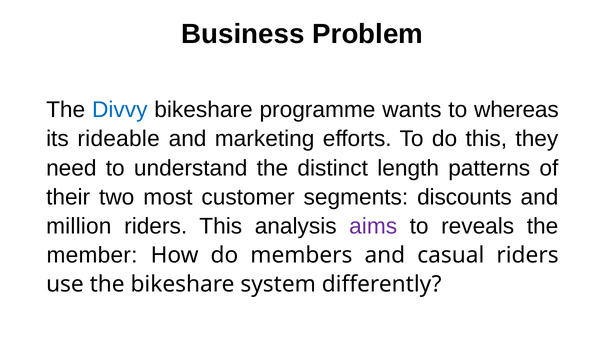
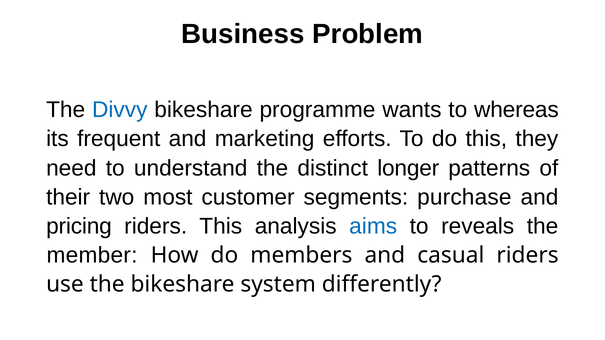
rideable: rideable -> frequent
length: length -> longer
discounts: discounts -> purchase
million: million -> pricing
aims colour: purple -> blue
